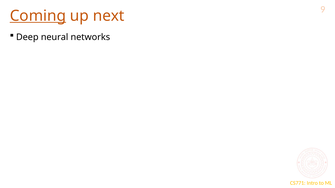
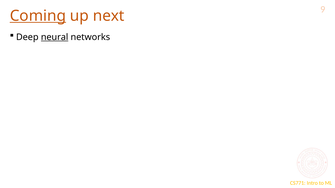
neural underline: none -> present
